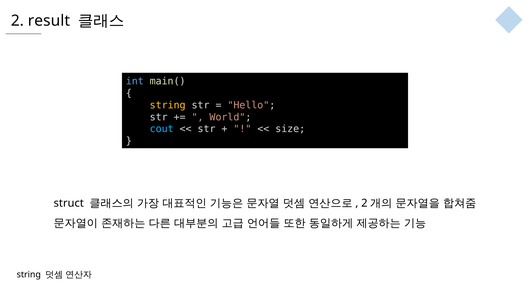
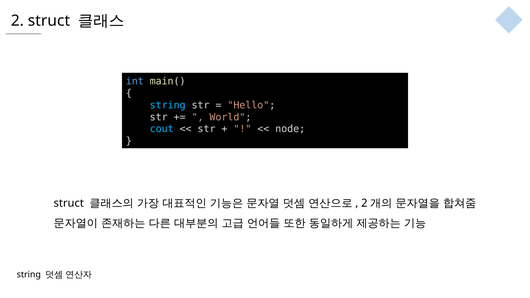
2 result: result -> struct
string at (168, 105) colour: yellow -> light blue
size: size -> node
